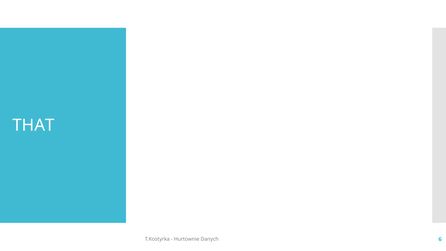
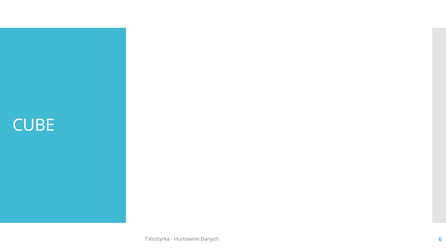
THAT: THAT -> CUBE
